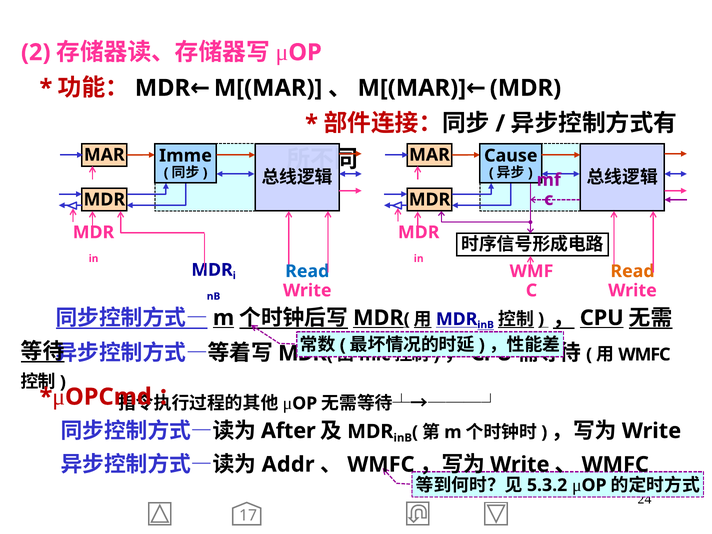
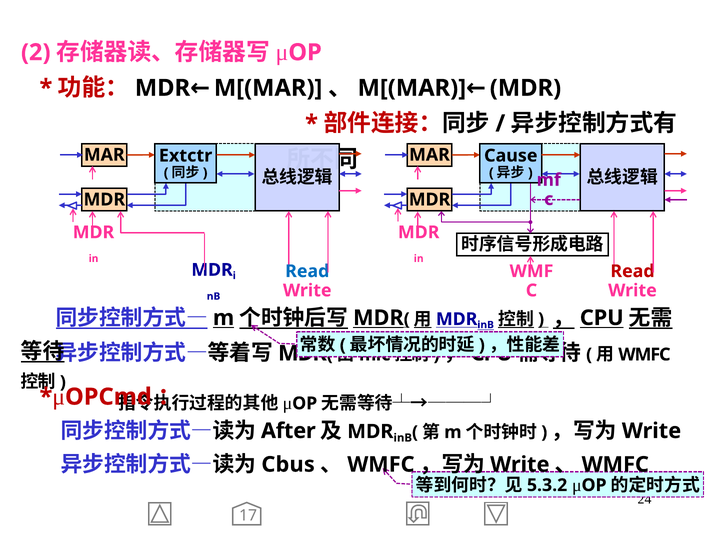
Imme: Imme -> Extctr
Read at (632, 271) colour: orange -> red
Addr: Addr -> Cbus
